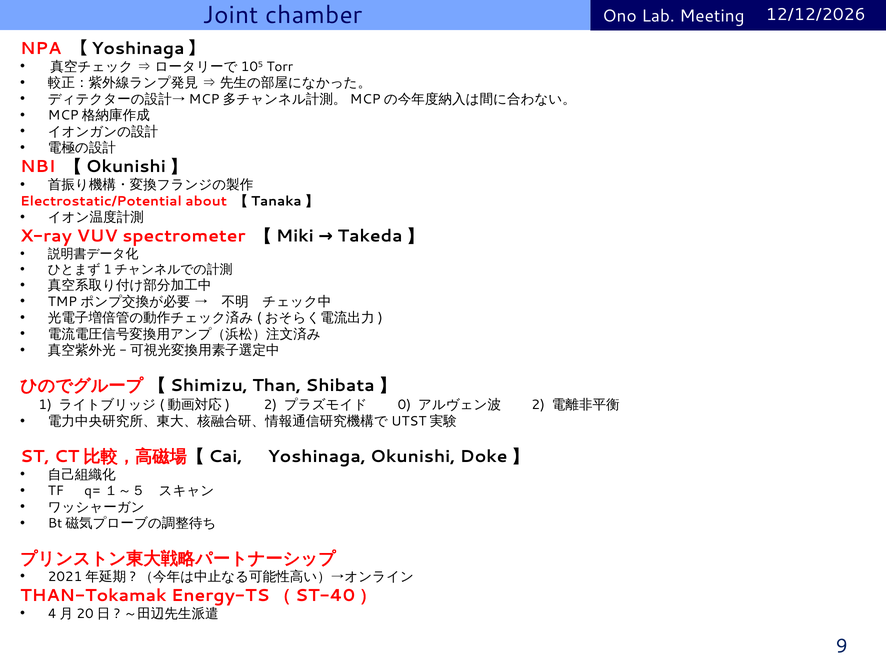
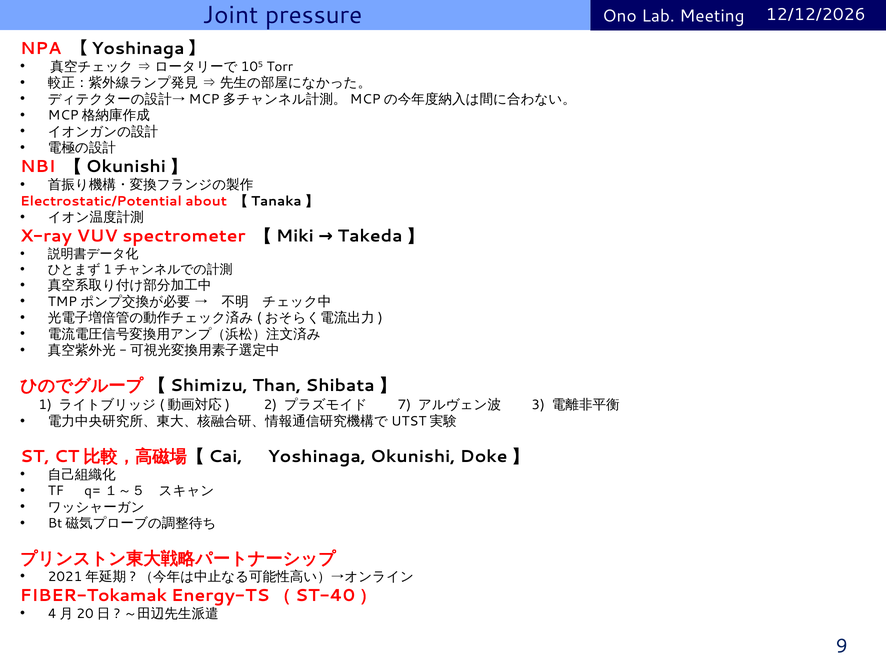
chamber: chamber -> pressure
0: 0 -> 7
2 at (538, 405): 2 -> 3
THAN-Tokamak: THAN-Tokamak -> FIBER-Tokamak
